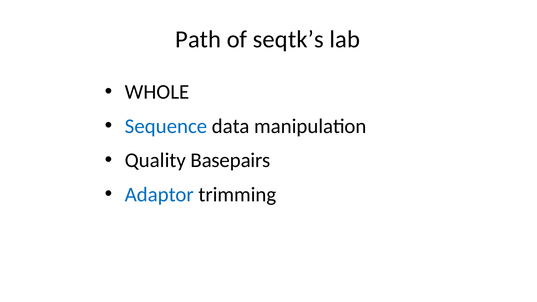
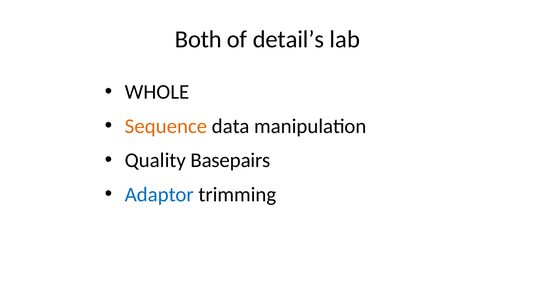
Path: Path -> Both
seqtk’s: seqtk’s -> detail’s
Sequence colour: blue -> orange
